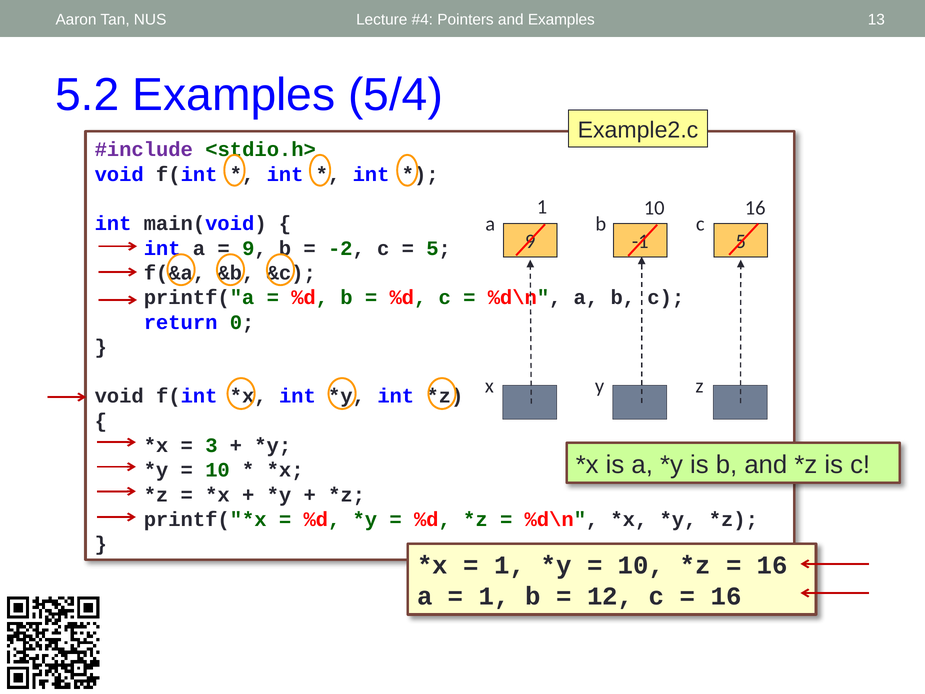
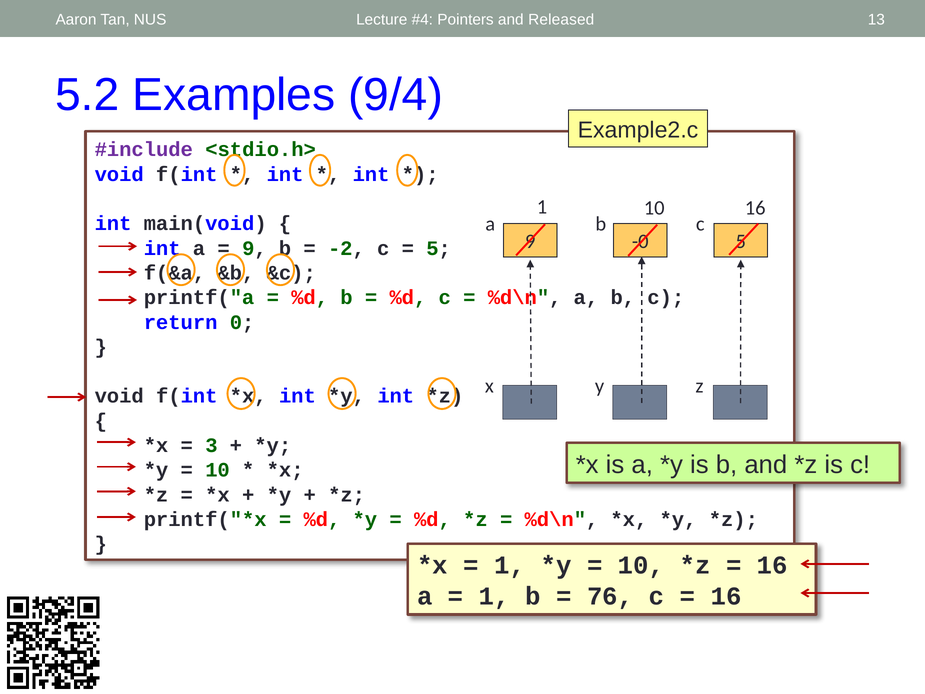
and Examples: Examples -> Released
5/4: 5/4 -> 9/4
-1: -1 -> -0
12: 12 -> 76
